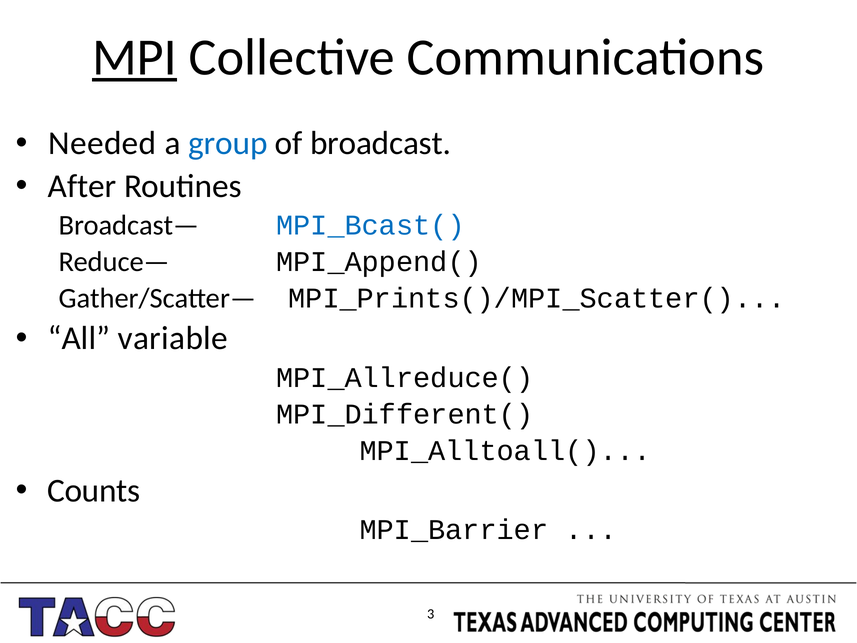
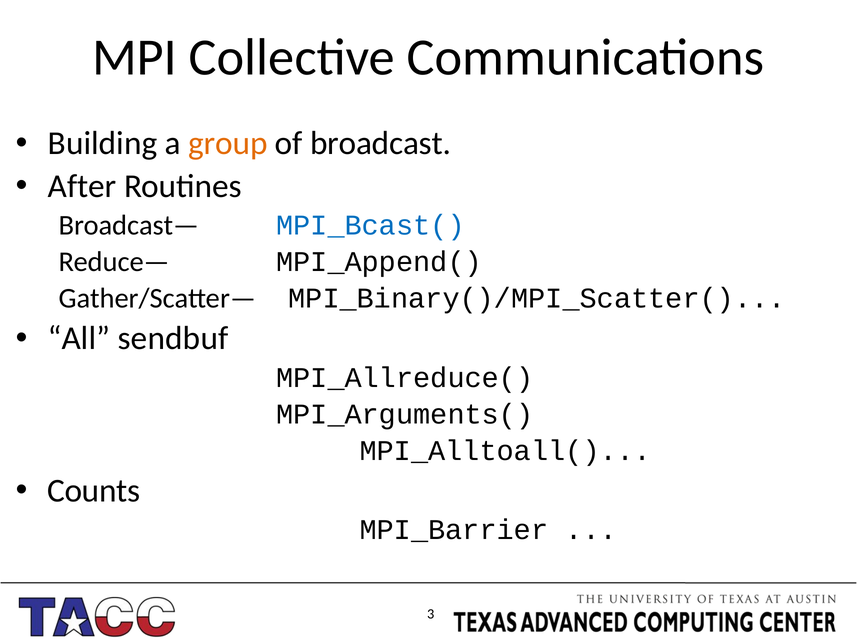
MPI underline: present -> none
Needed: Needed -> Building
group colour: blue -> orange
MPI_Prints()/MPI_Scatter(: MPI_Prints()/MPI_Scatter( -> MPI_Binary()/MPI_Scatter(
variable: variable -> sendbuf
MPI_Different(: MPI_Different( -> MPI_Arguments(
